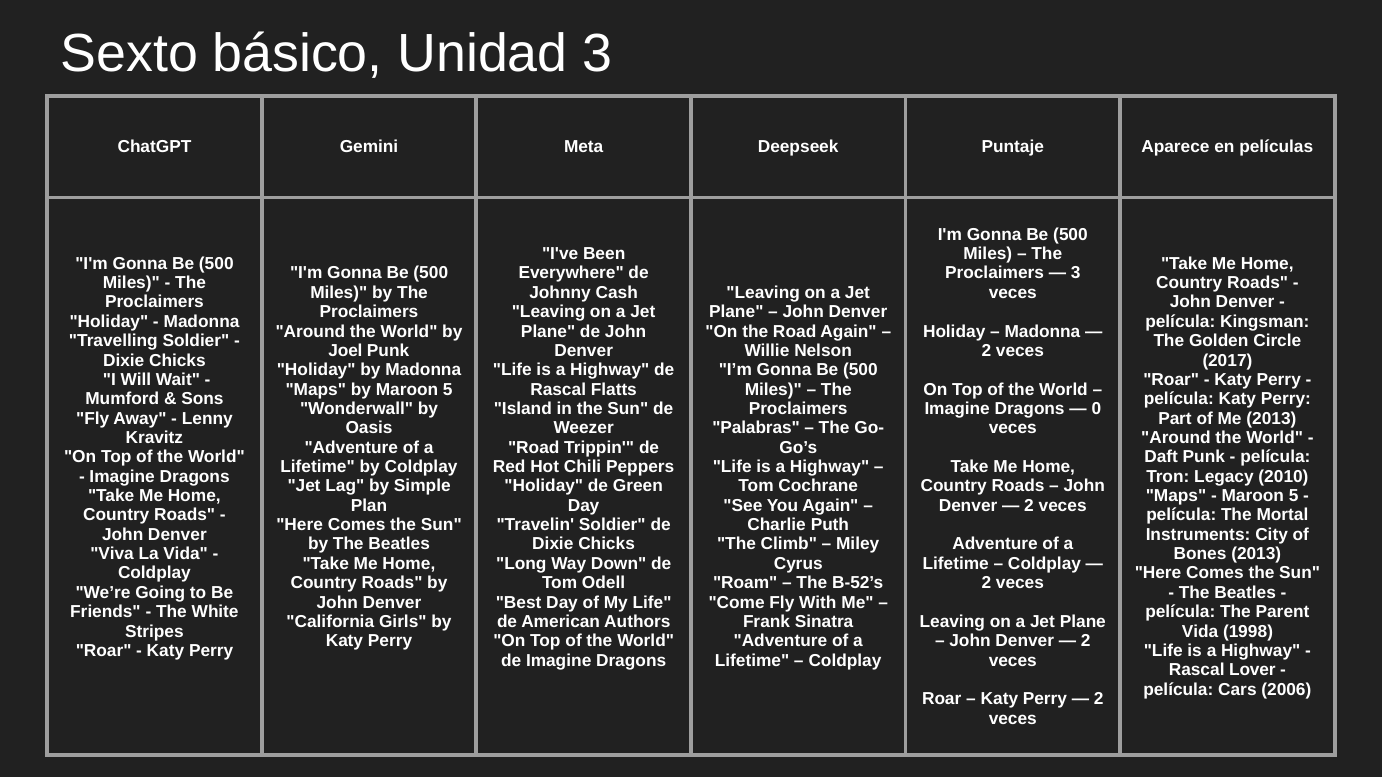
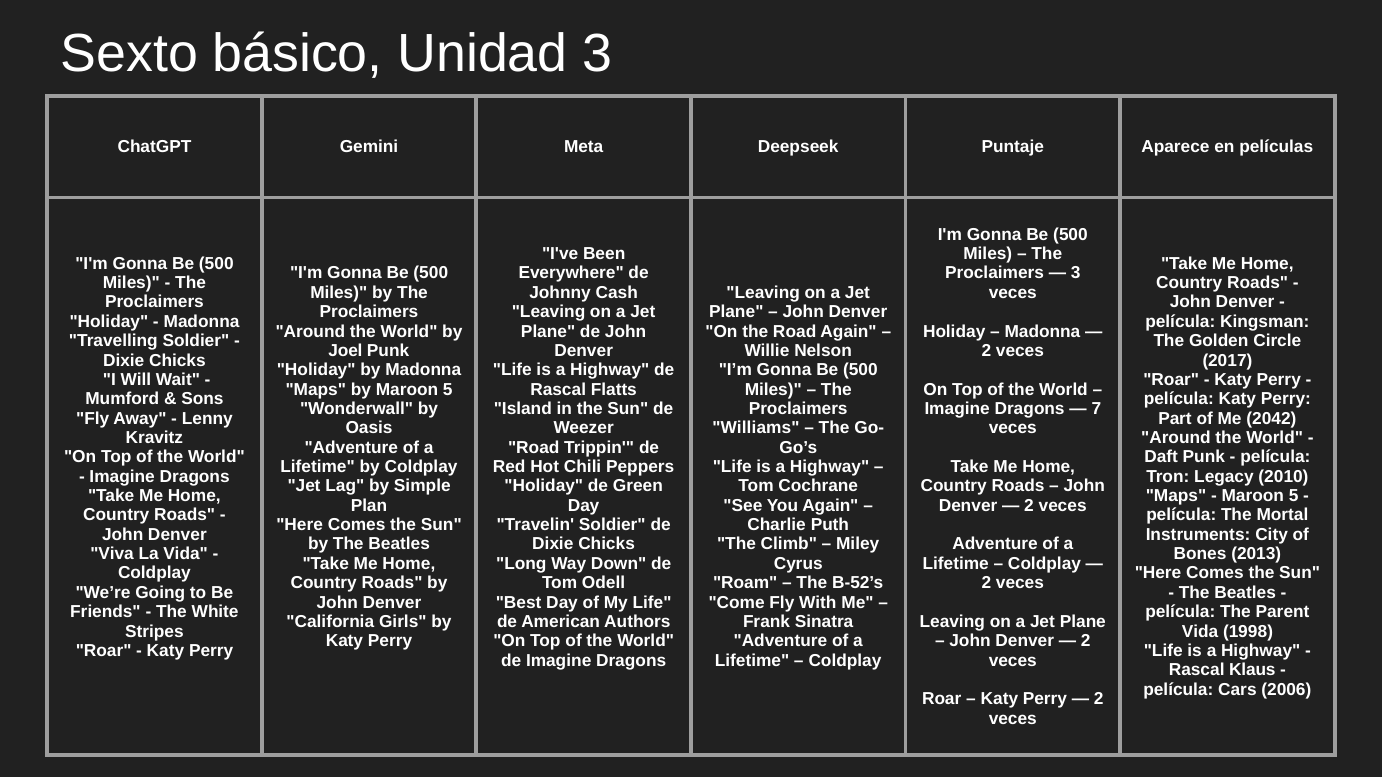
0: 0 -> 7
Me 2013: 2013 -> 2042
Palabras: Palabras -> Williams
Lover: Lover -> Klaus
